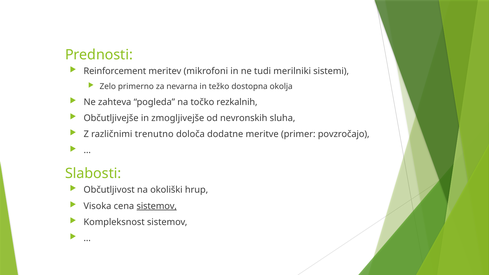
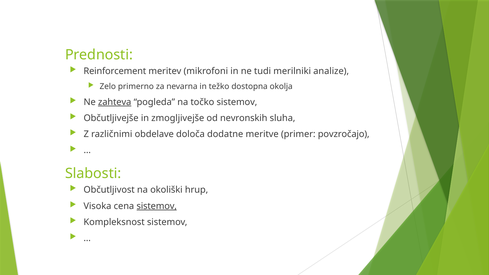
sistemi: sistemi -> analize
zahteva underline: none -> present
točko rezkalnih: rezkalnih -> sistemov
trenutno: trenutno -> obdelave
